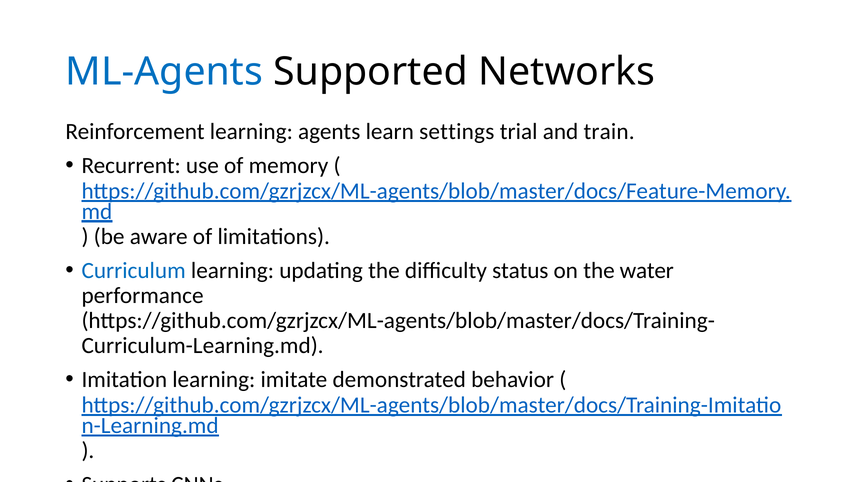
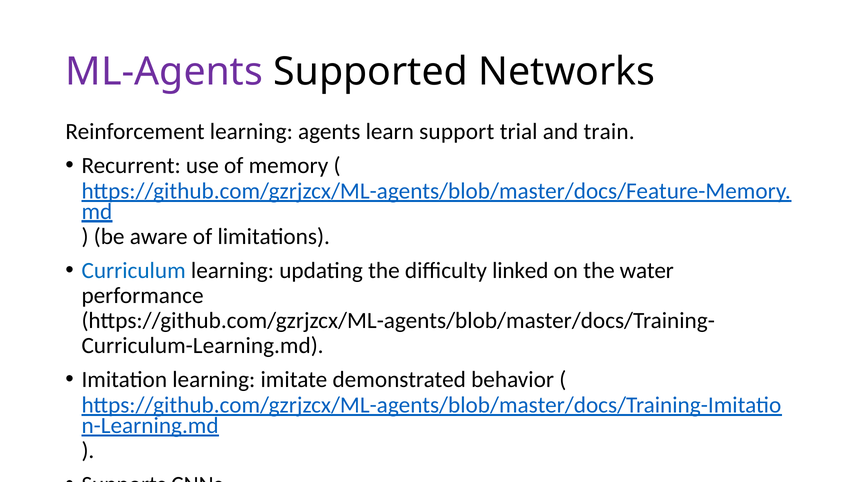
ML-Agents colour: blue -> purple
settings: settings -> support
status: status -> linked
